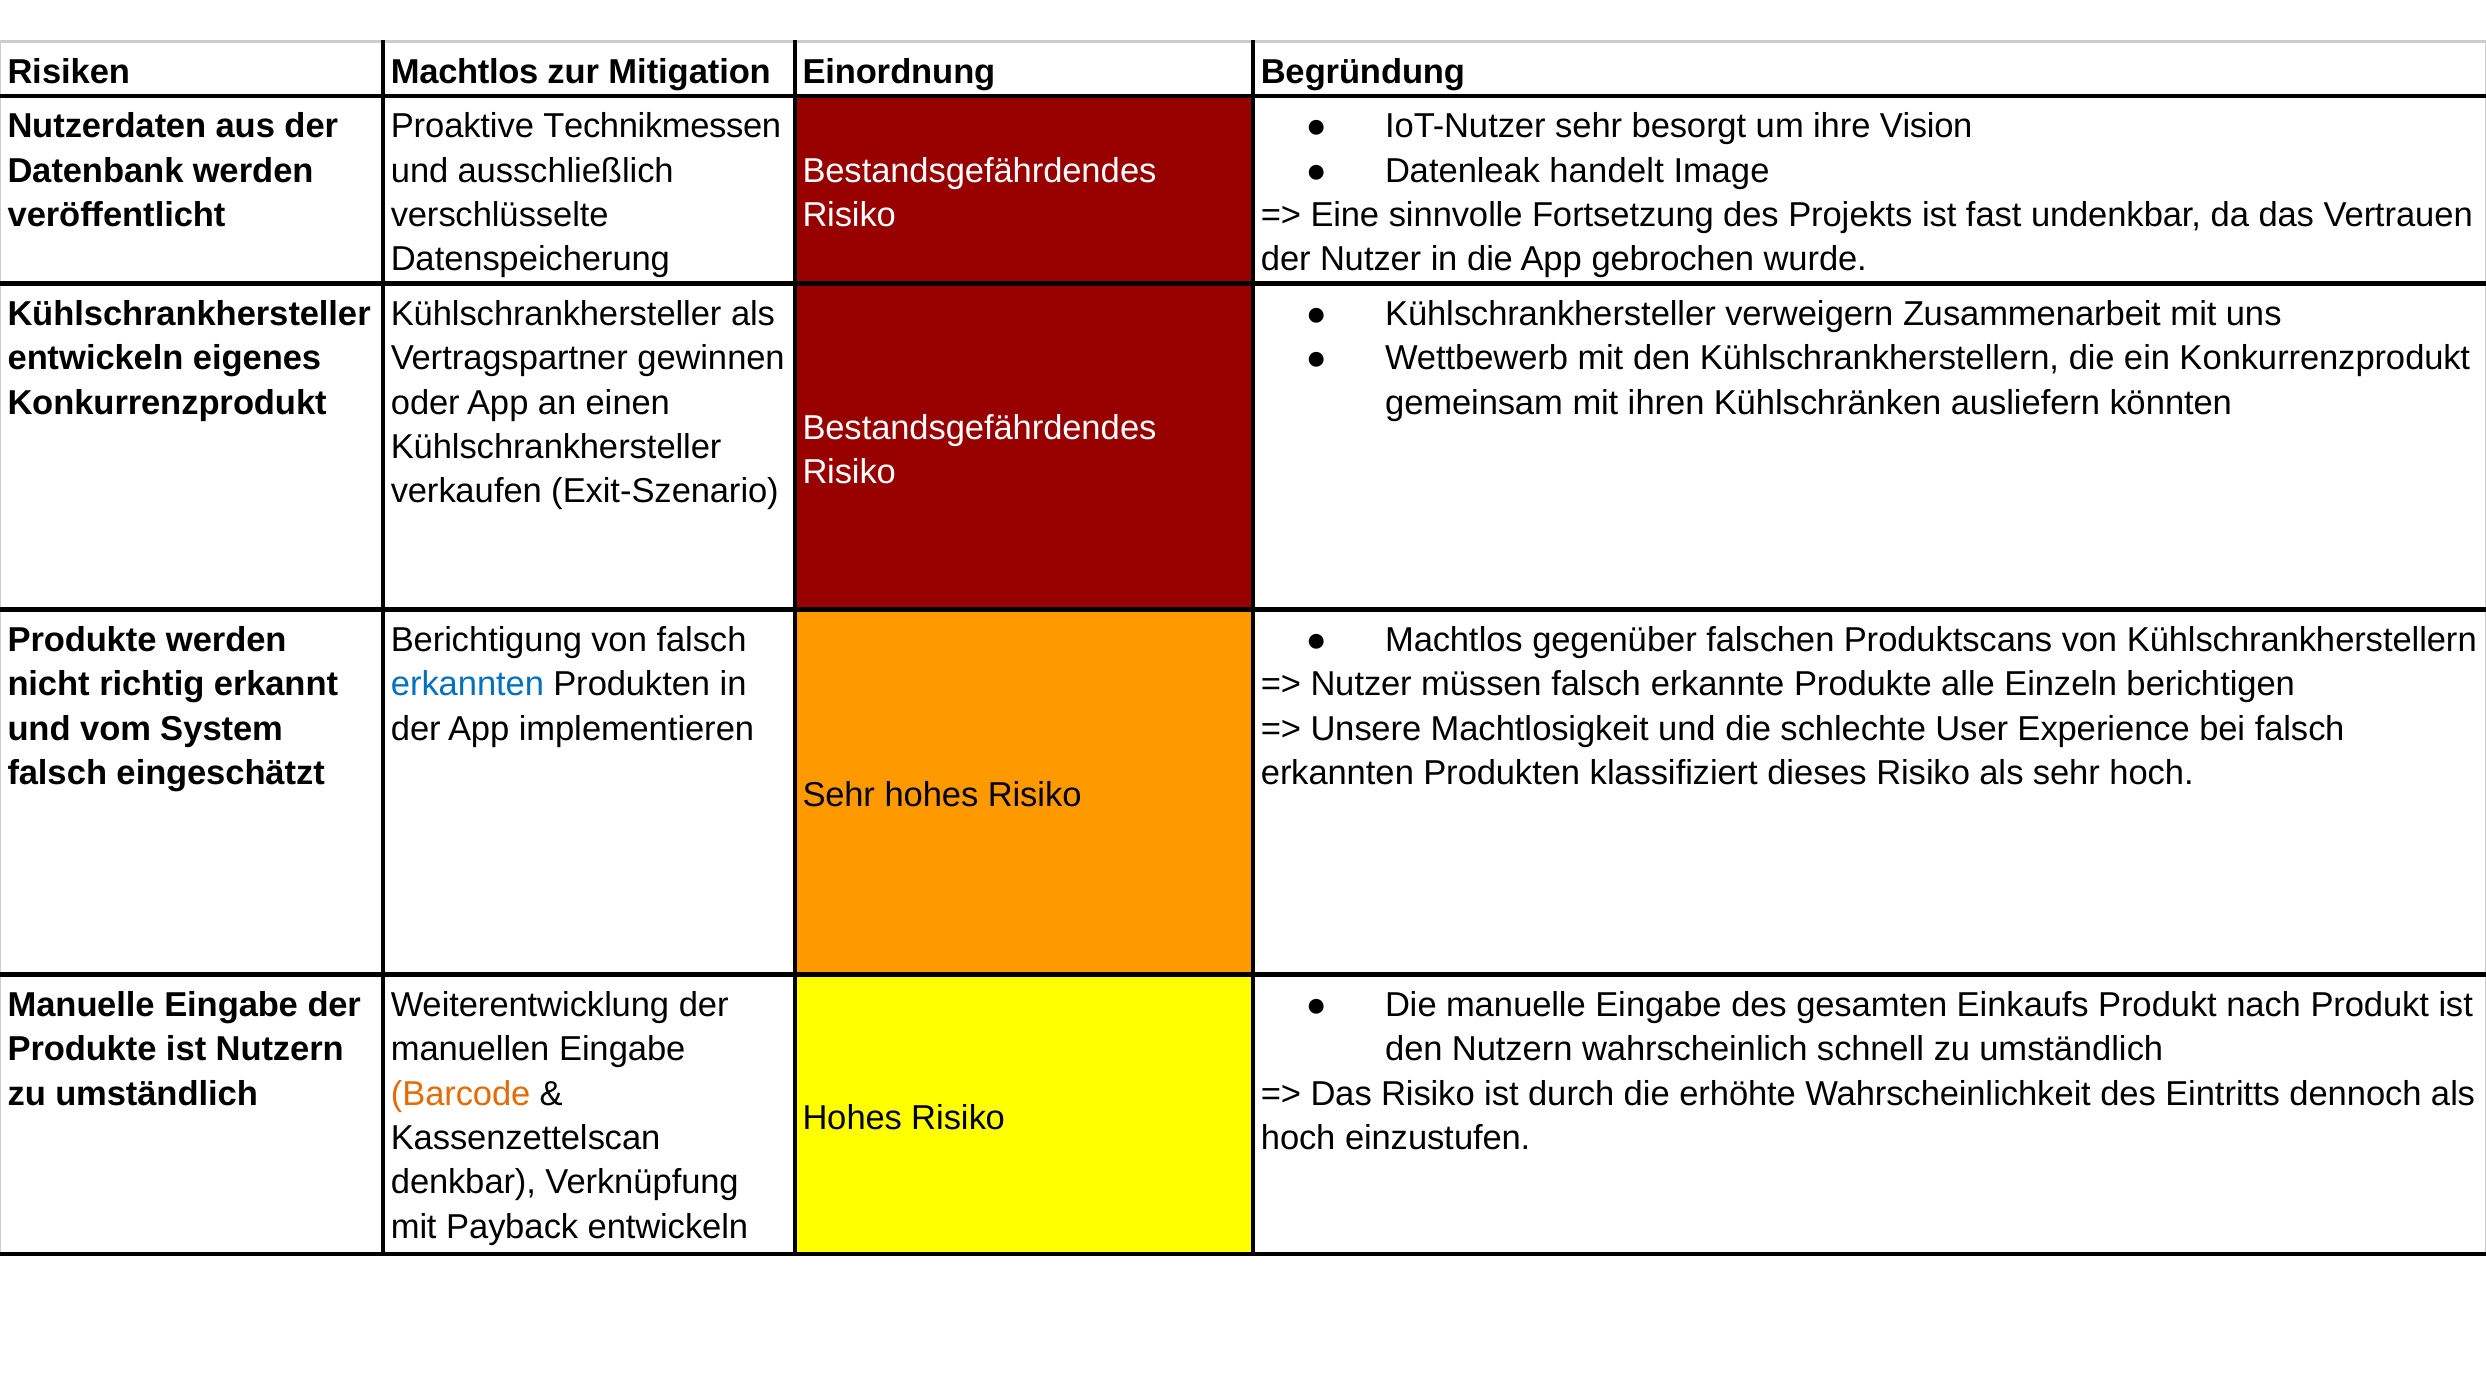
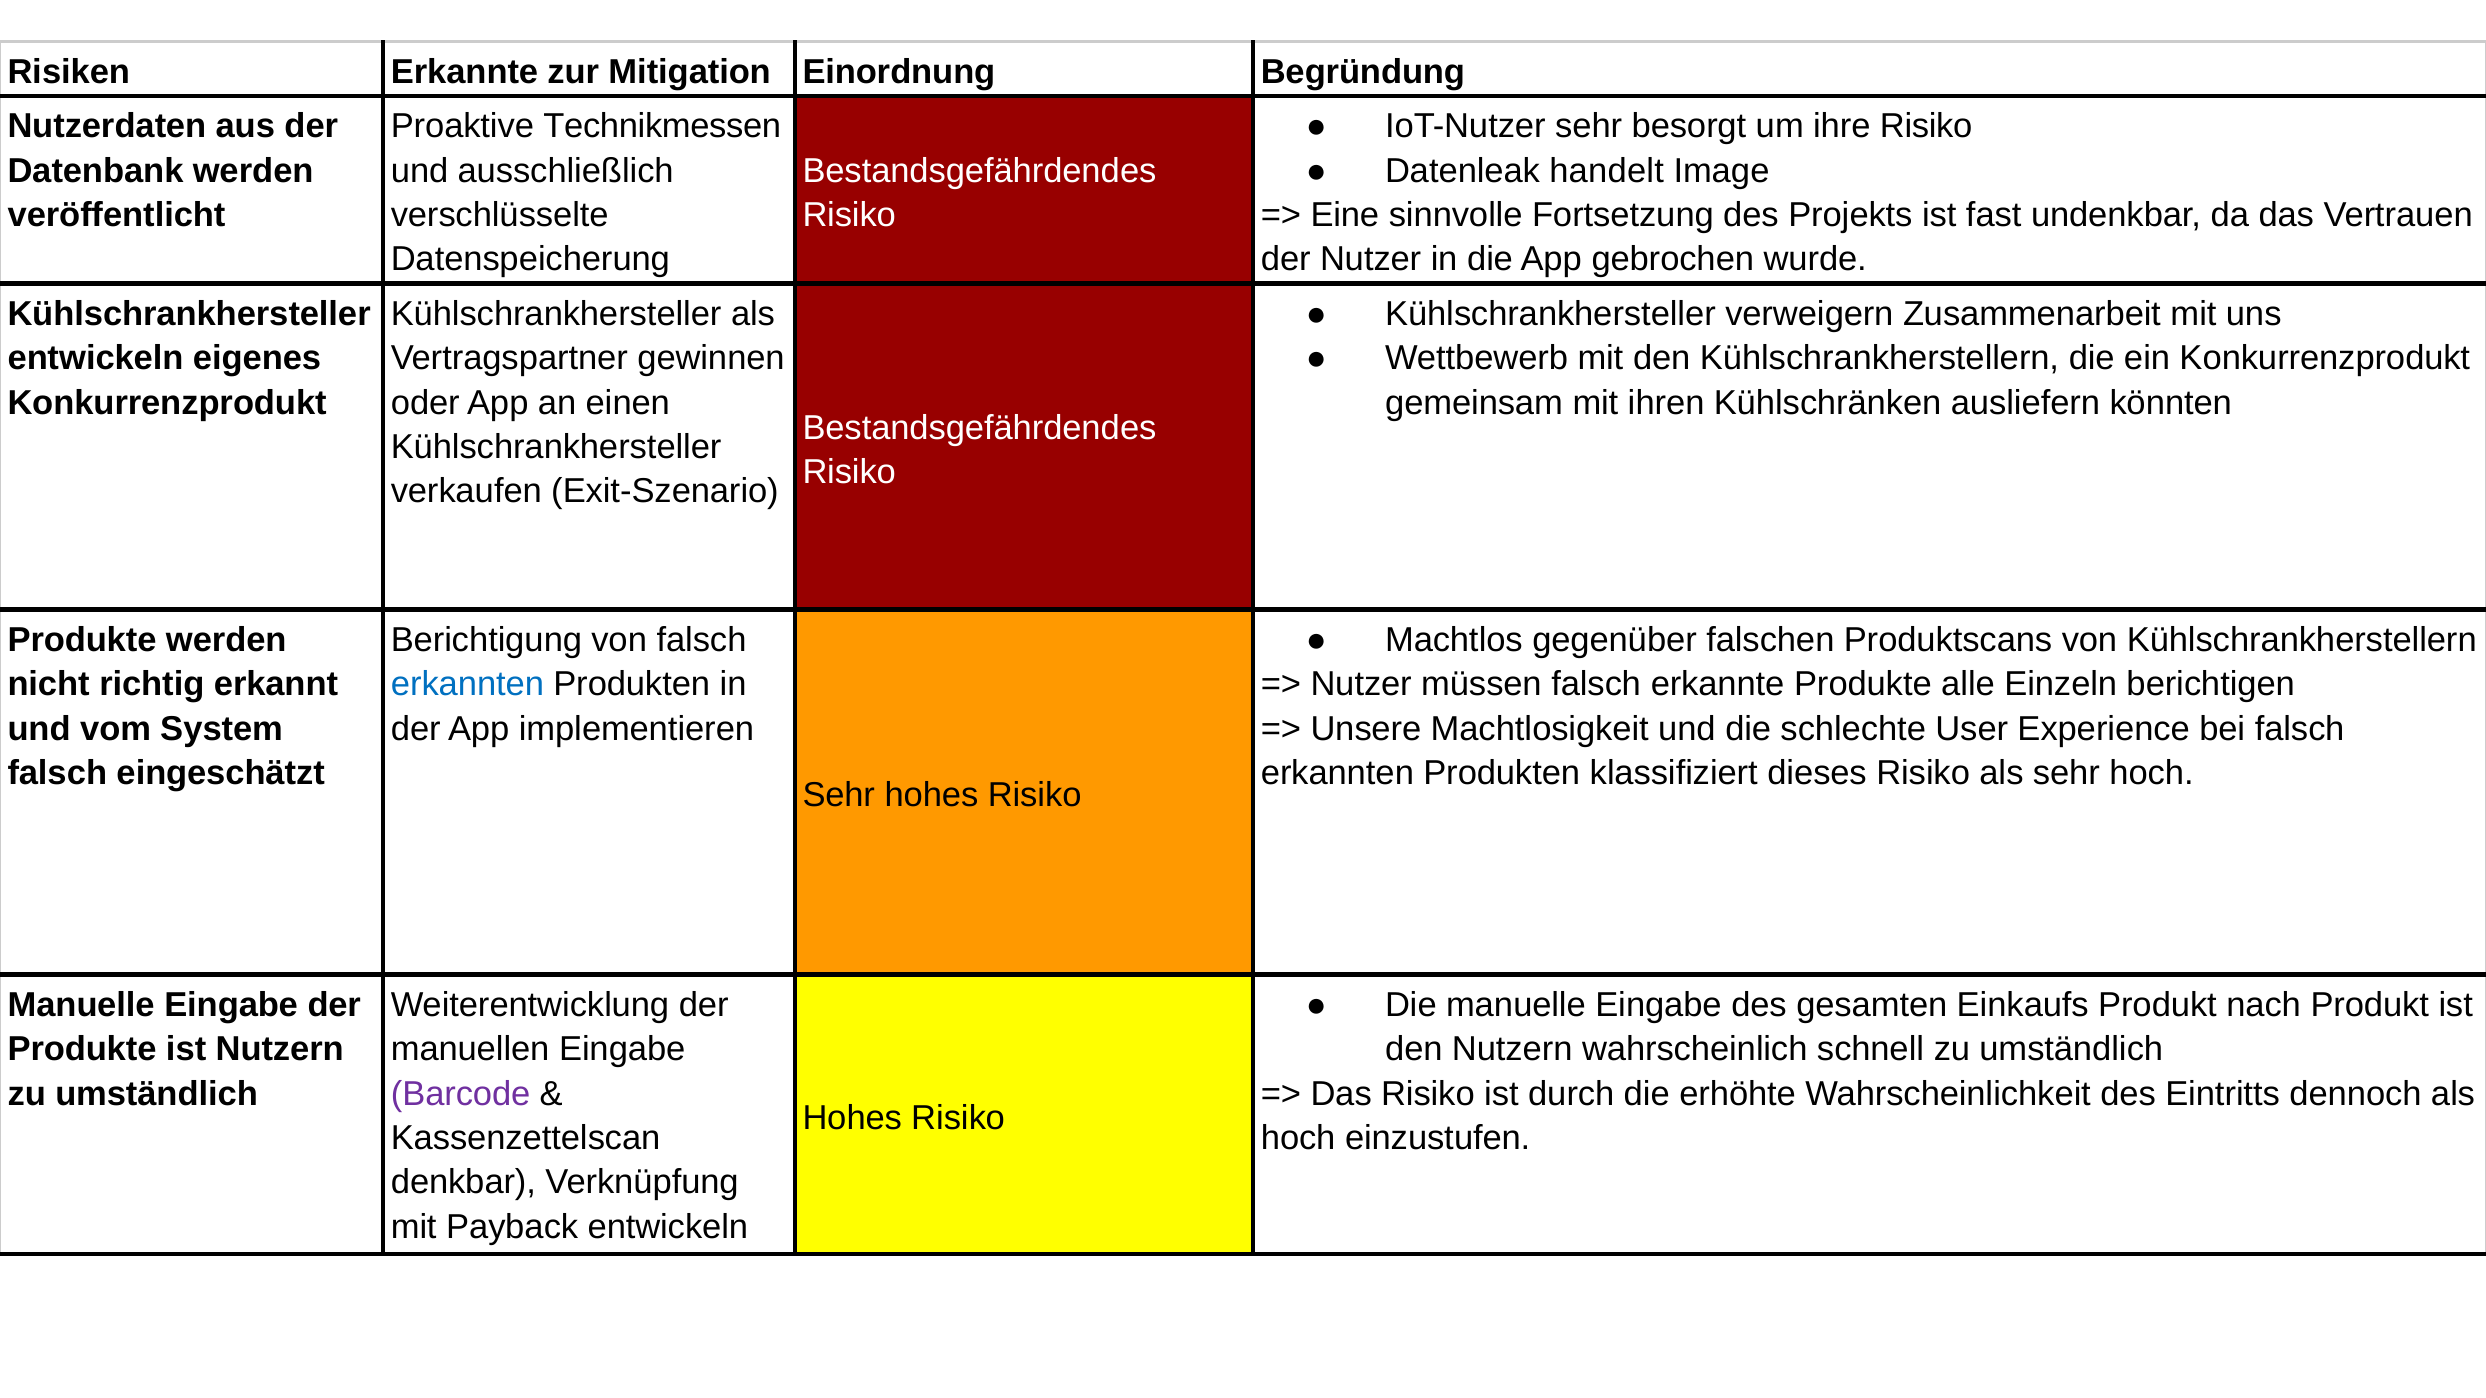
Risiken Machtlos: Machtlos -> Erkannte
ihre Vision: Vision -> Risiko
Barcode colour: orange -> purple
